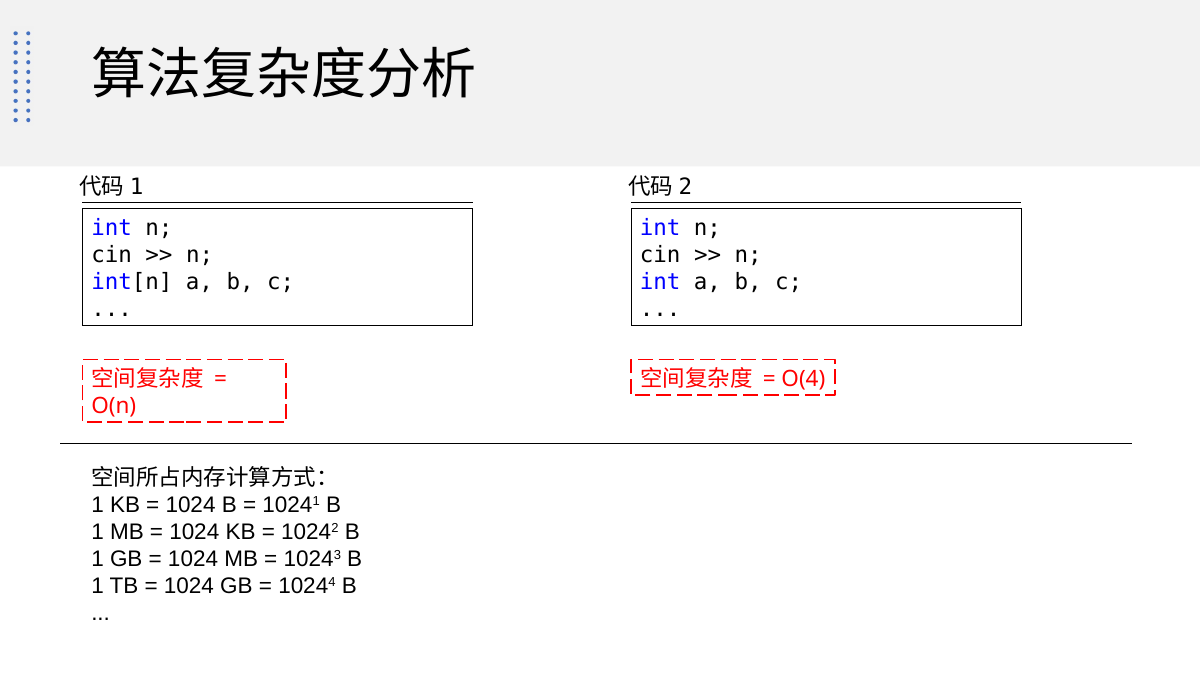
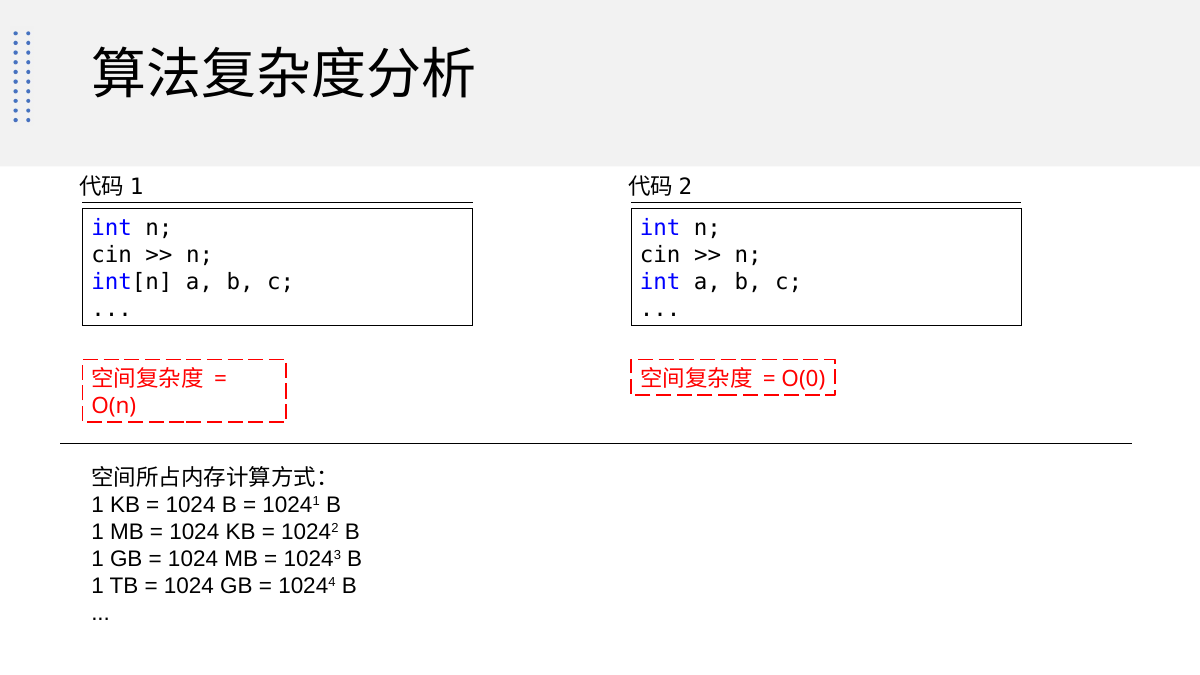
O(4: O(4 -> O(0
